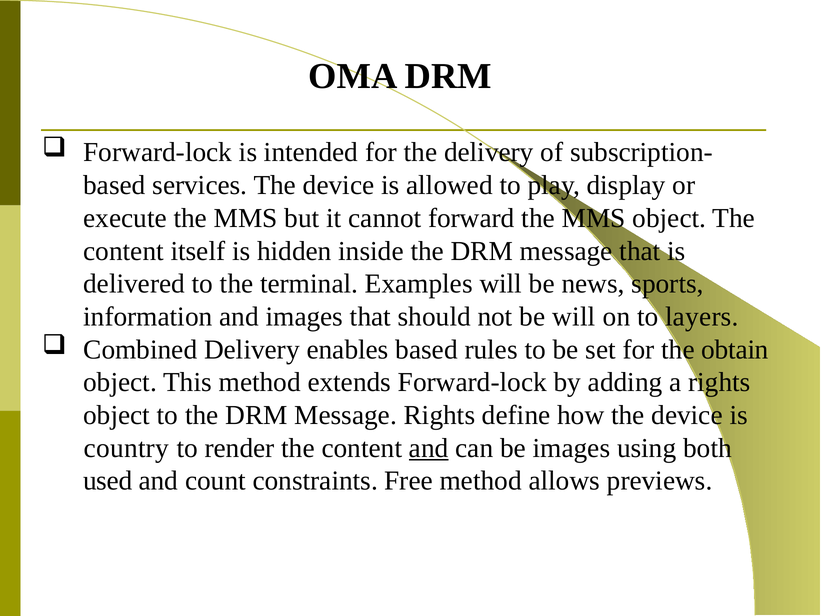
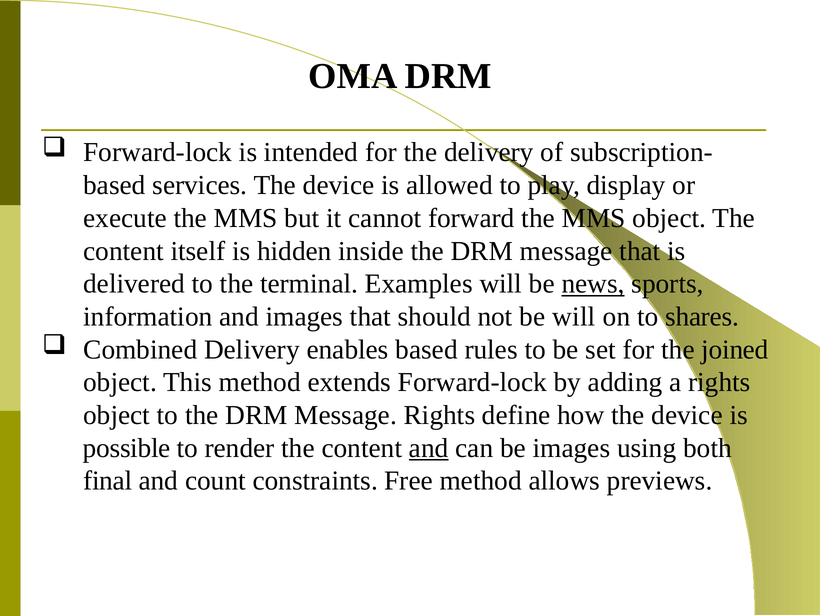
news underline: none -> present
layers: layers -> shares
obtain: obtain -> joined
country: country -> possible
used: used -> final
